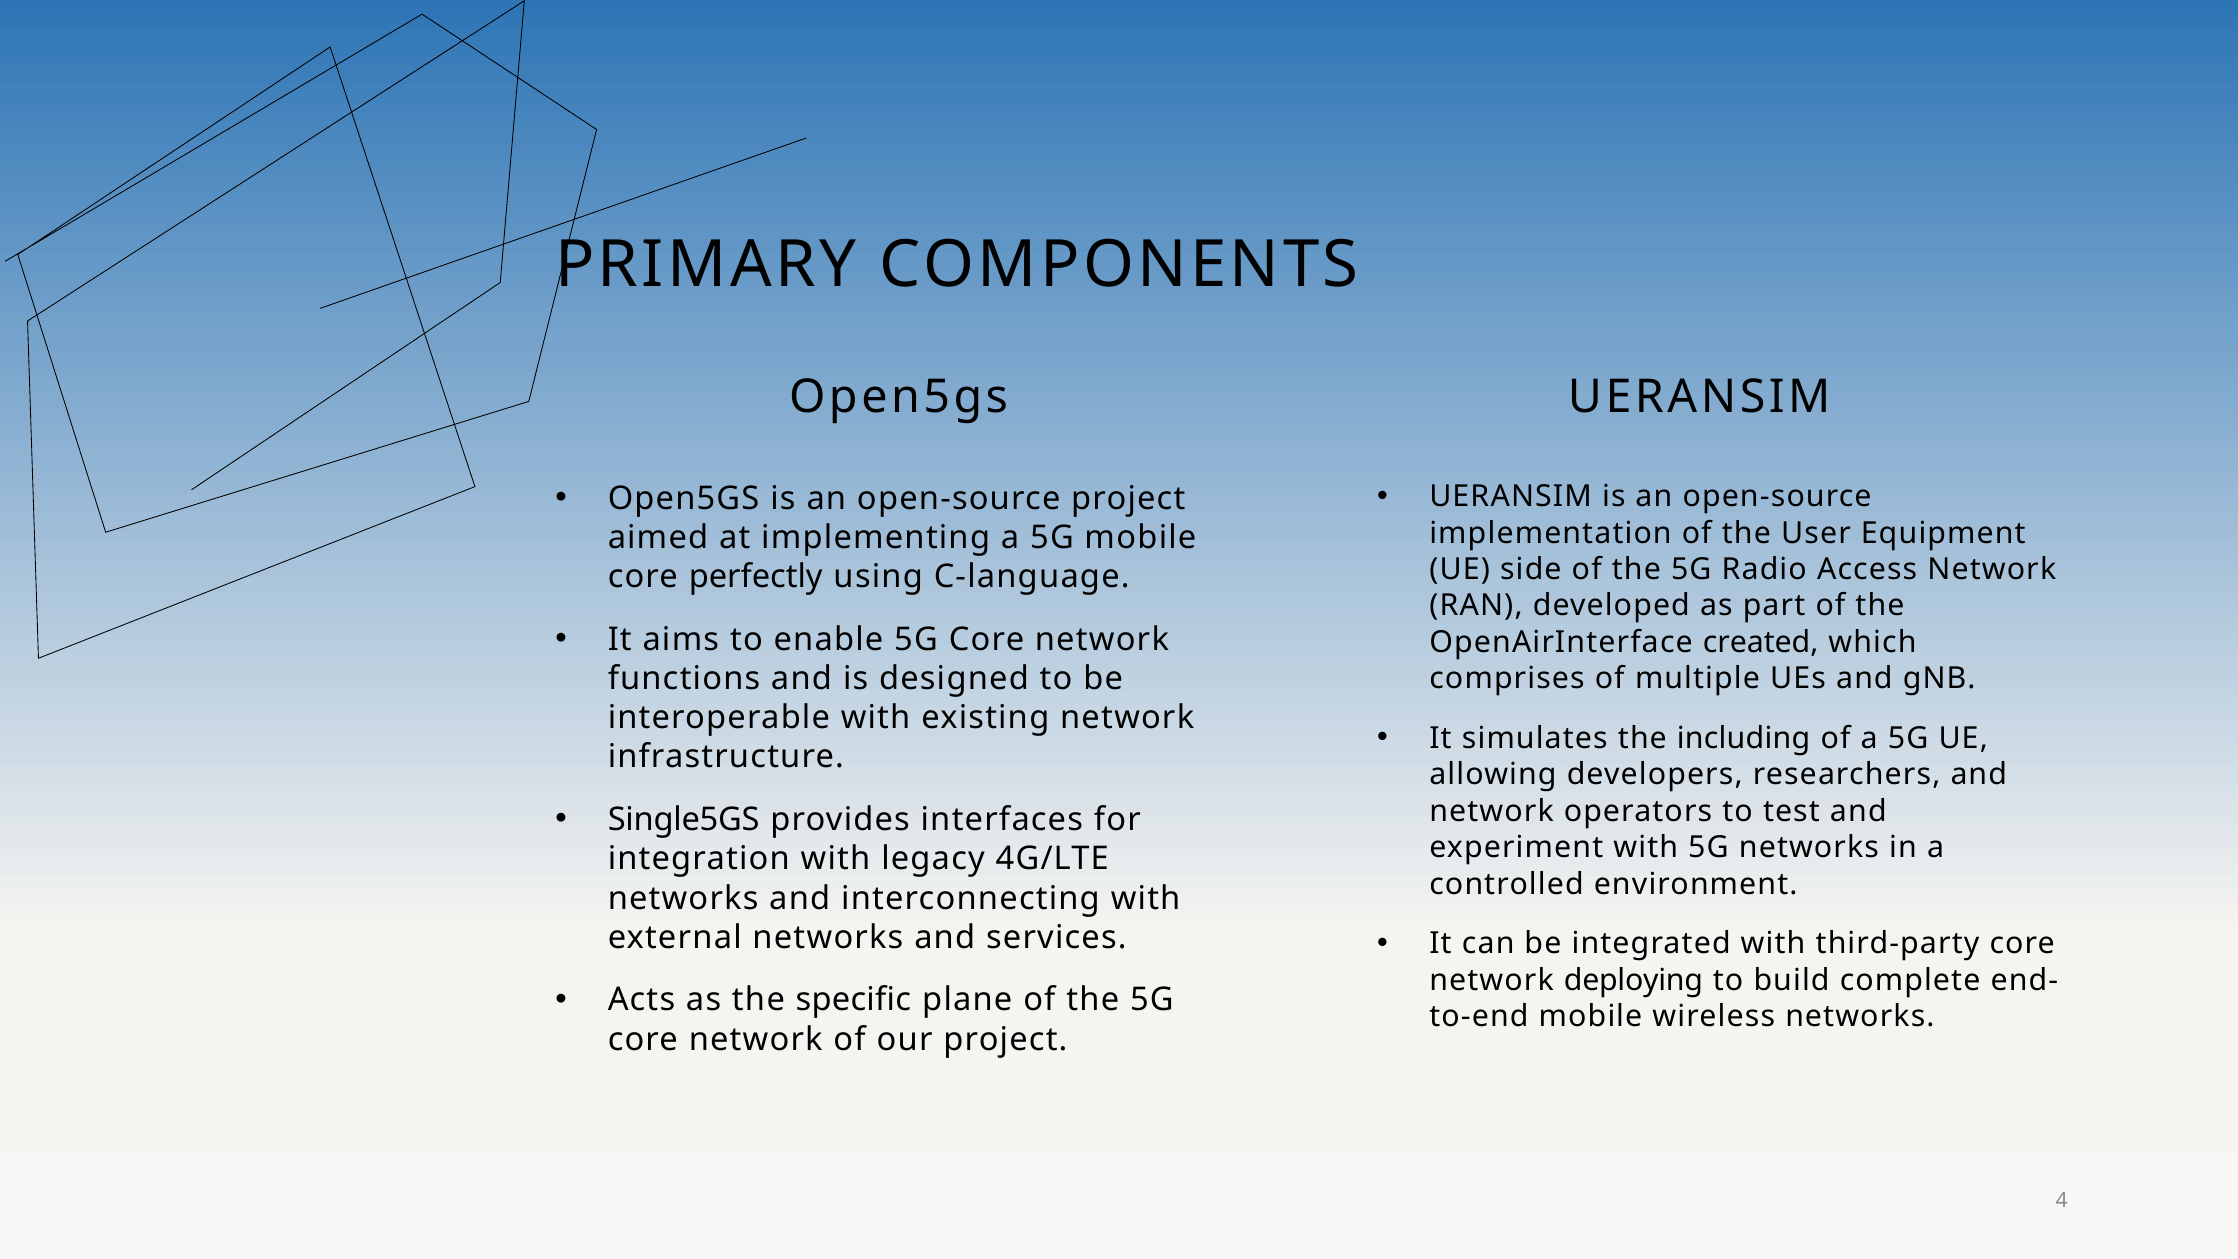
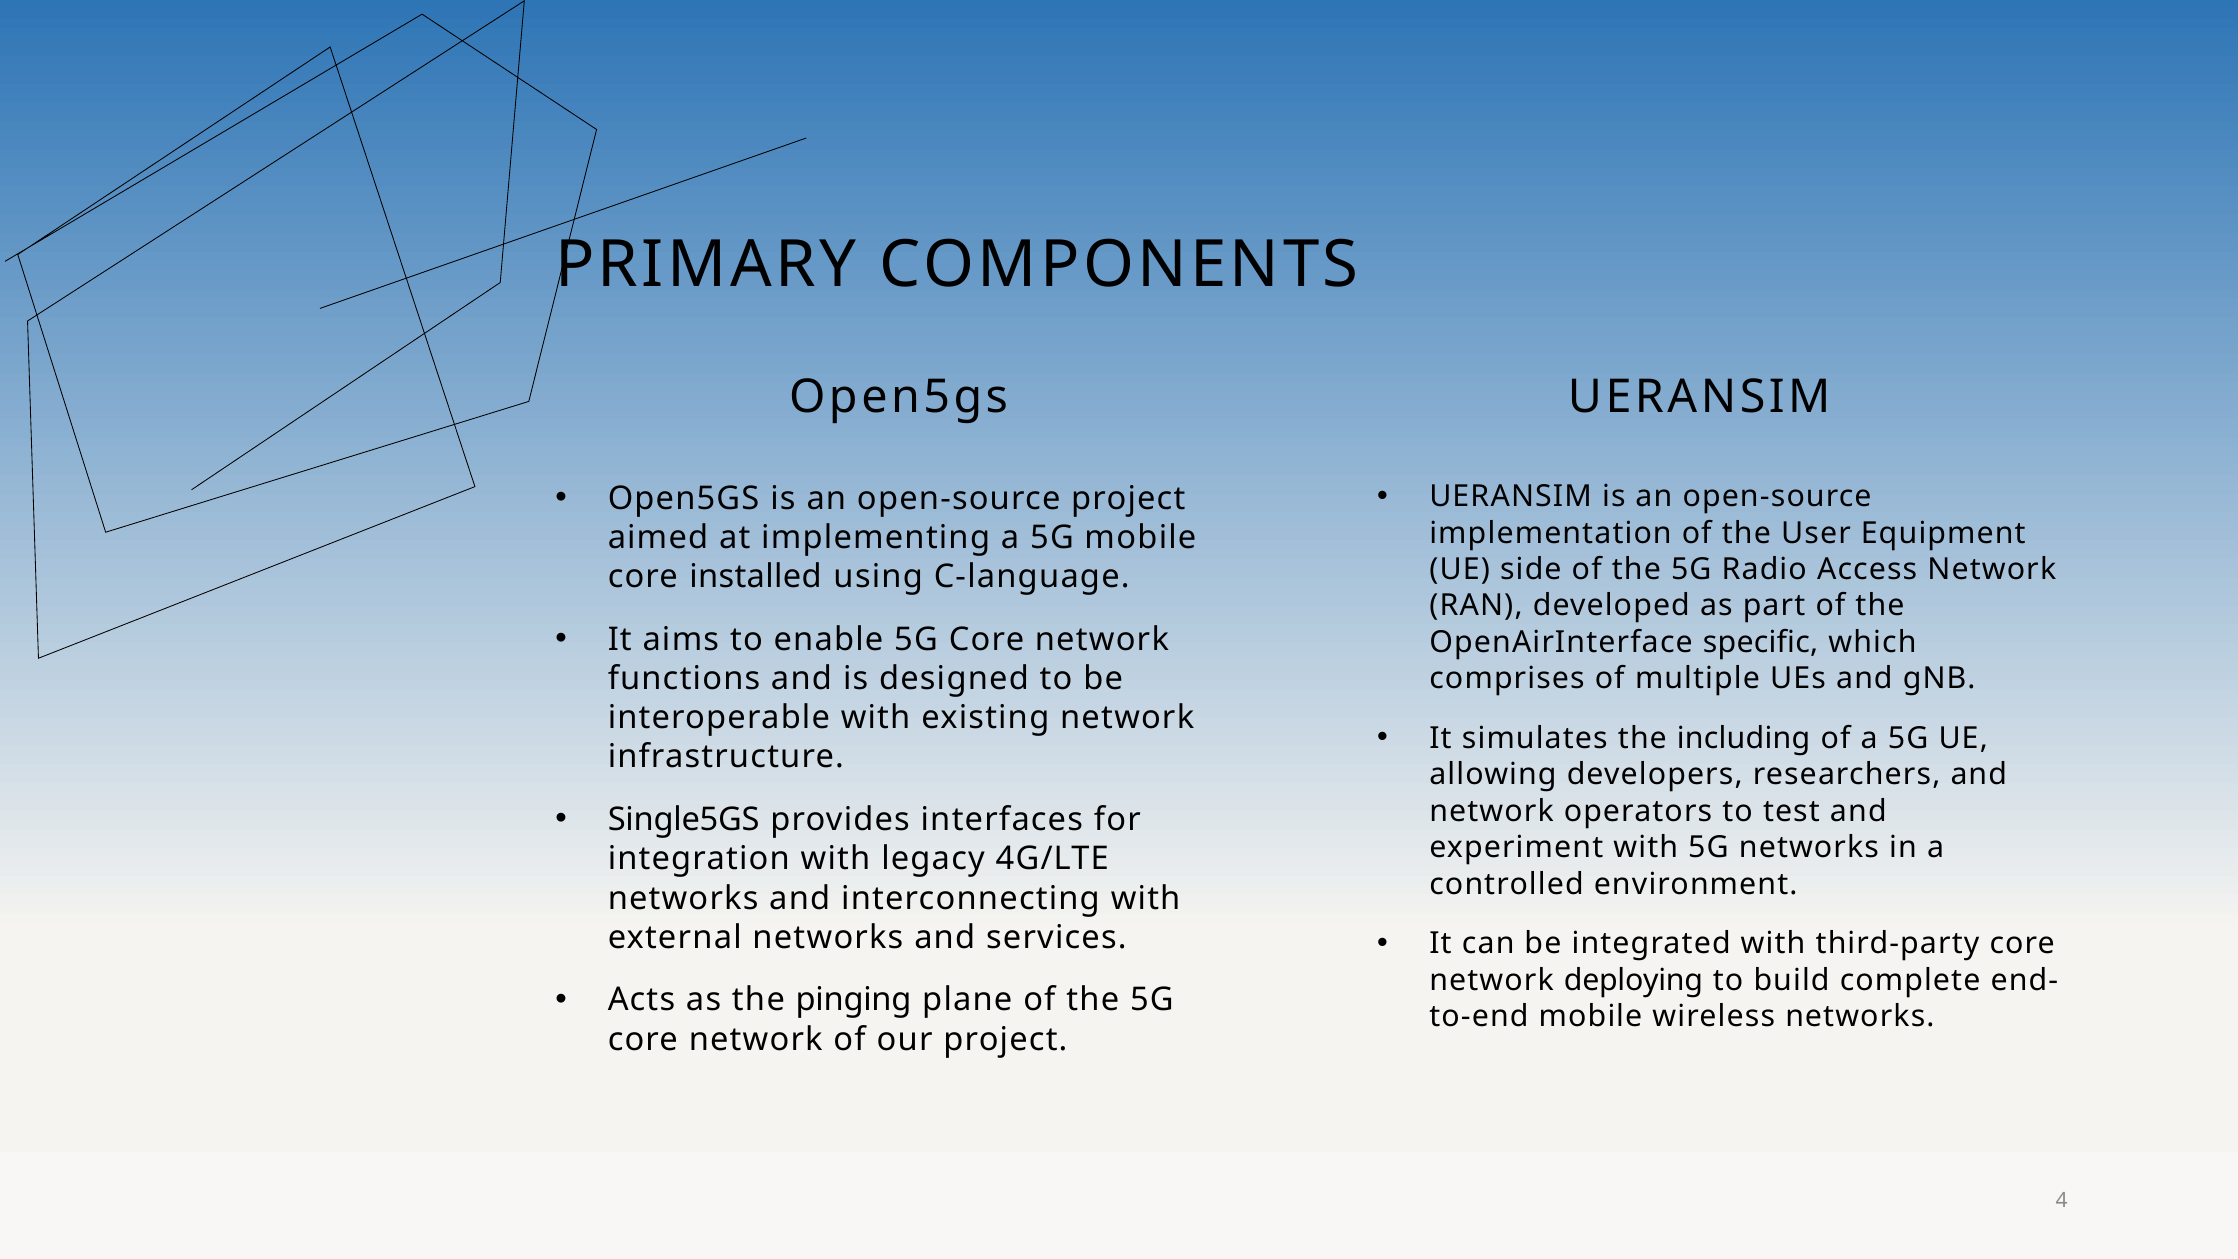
perfectly: perfectly -> installed
created: created -> specific
specific: specific -> pinging
